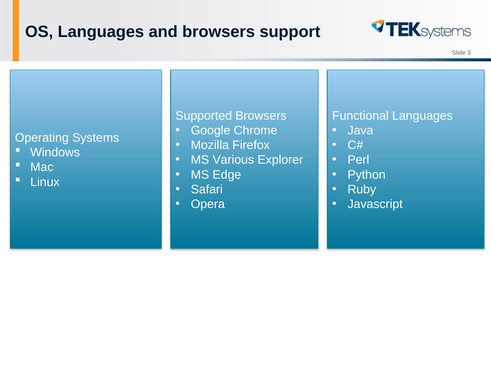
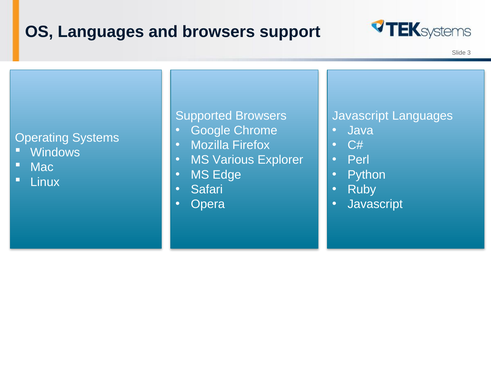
Functional at (360, 116): Functional -> Javascript
